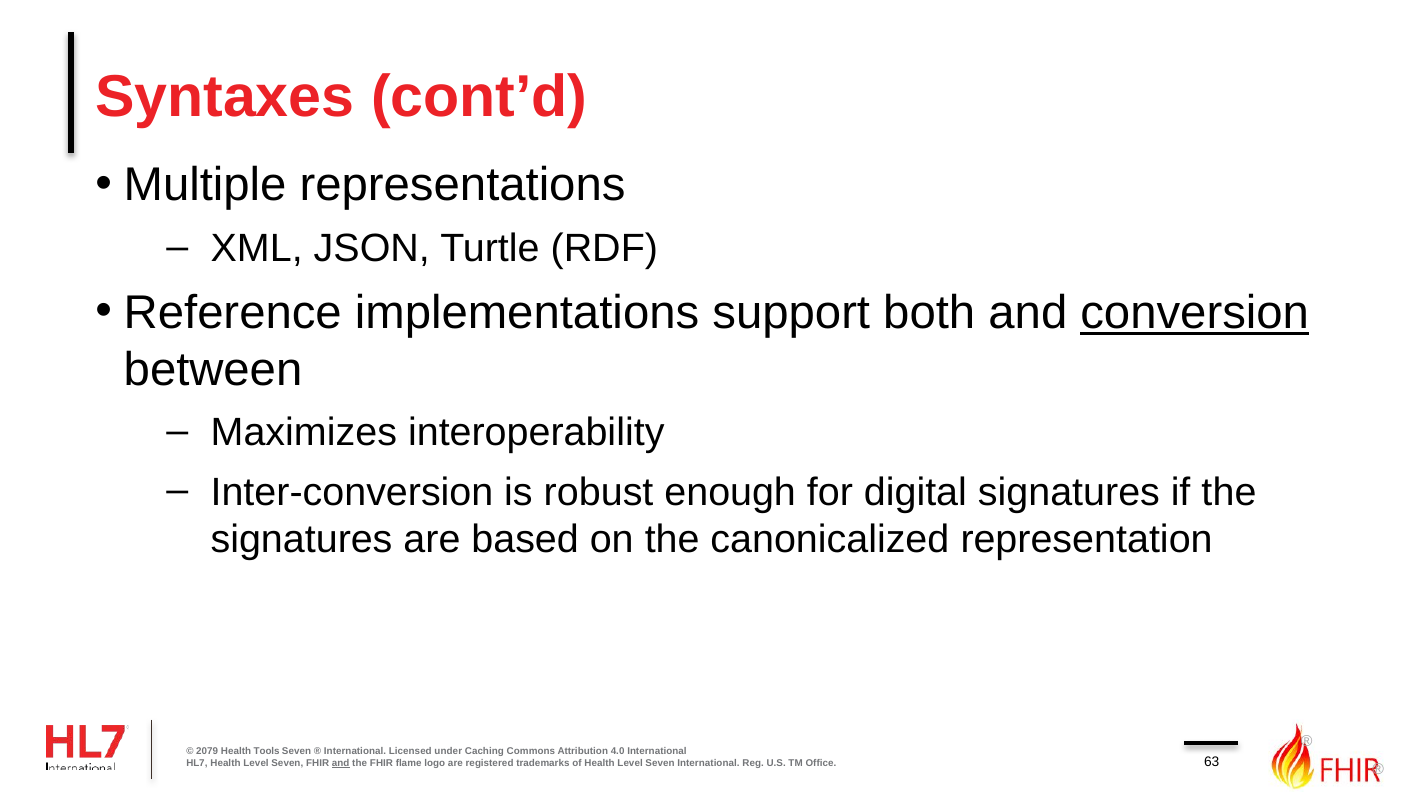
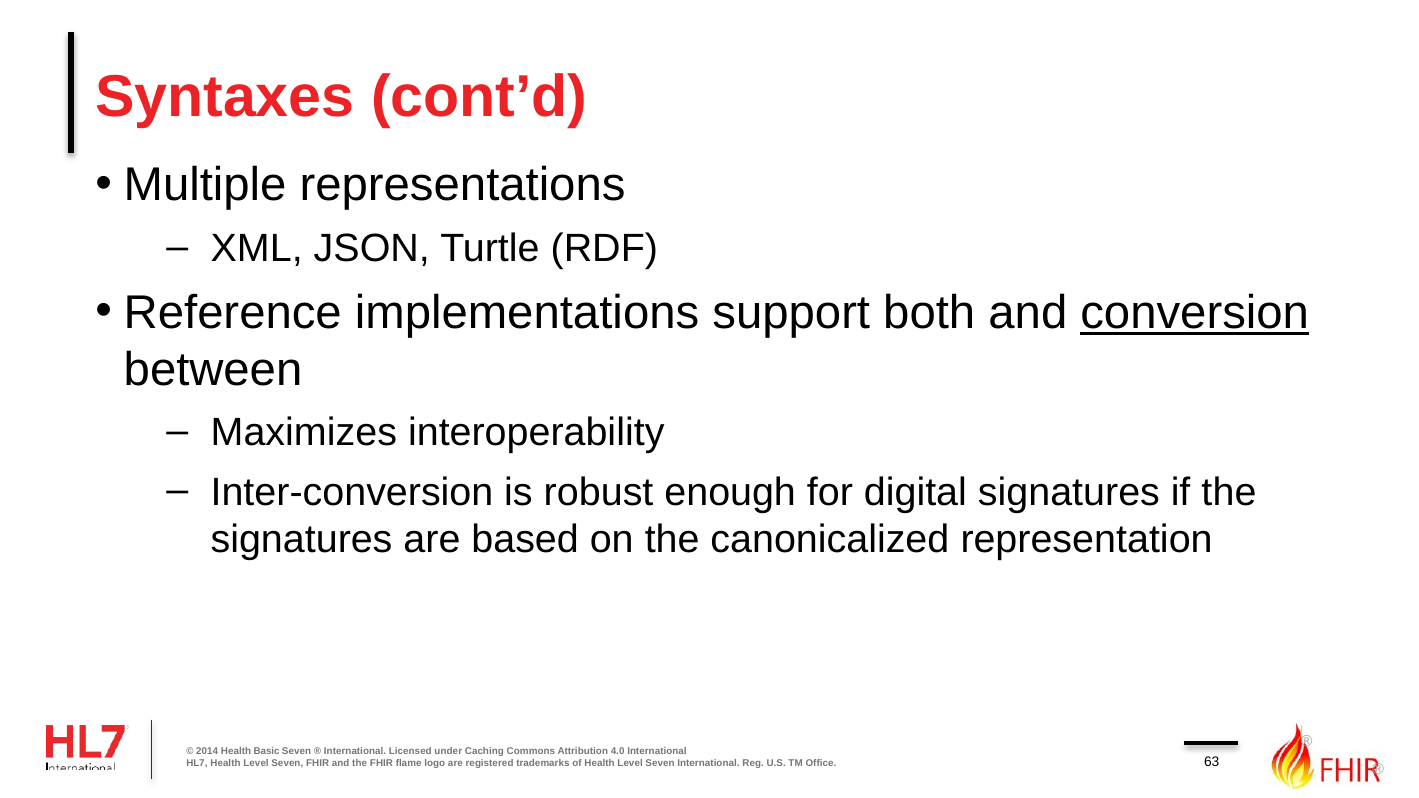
2079: 2079 -> 2014
Tools: Tools -> Basic
and at (341, 763) underline: present -> none
